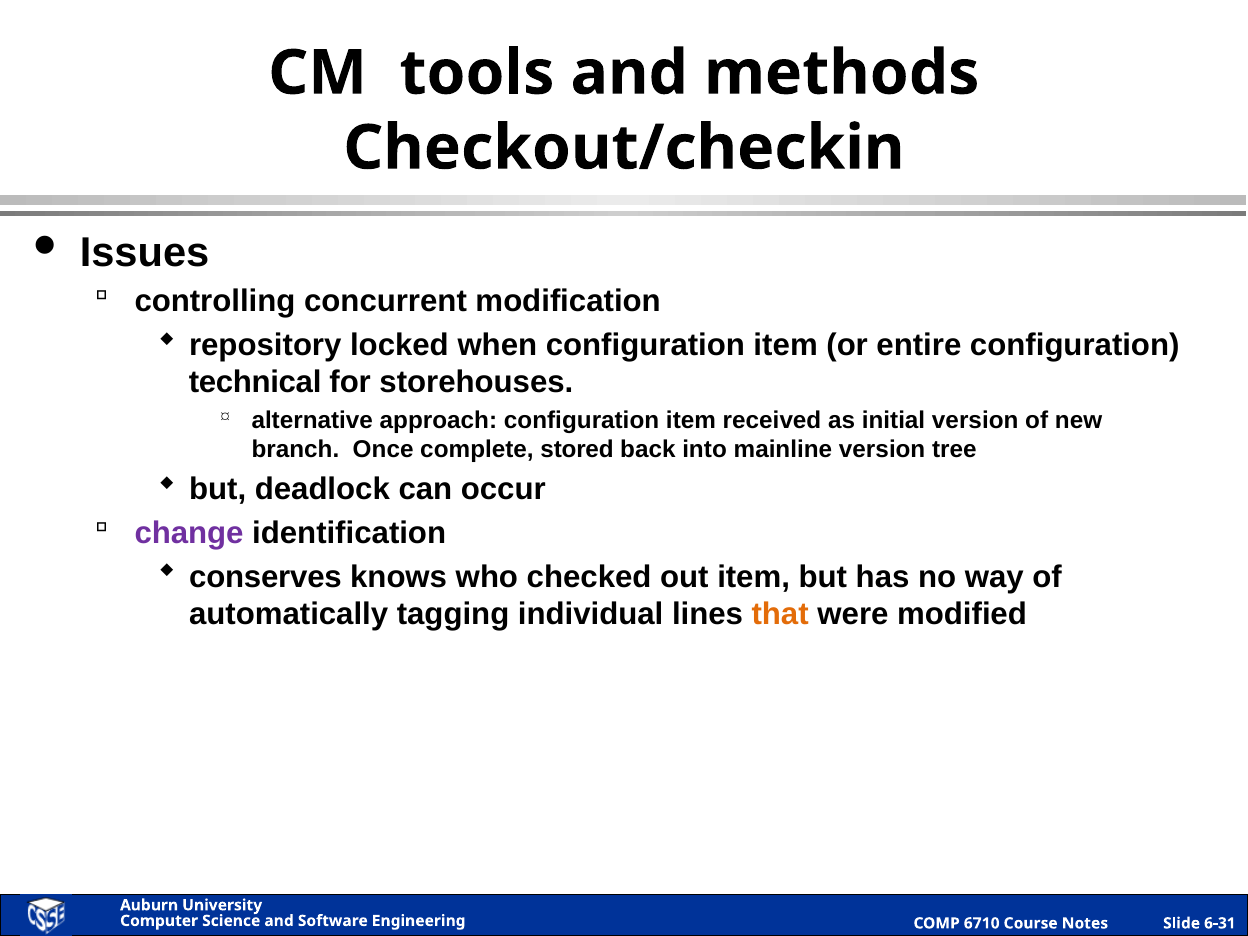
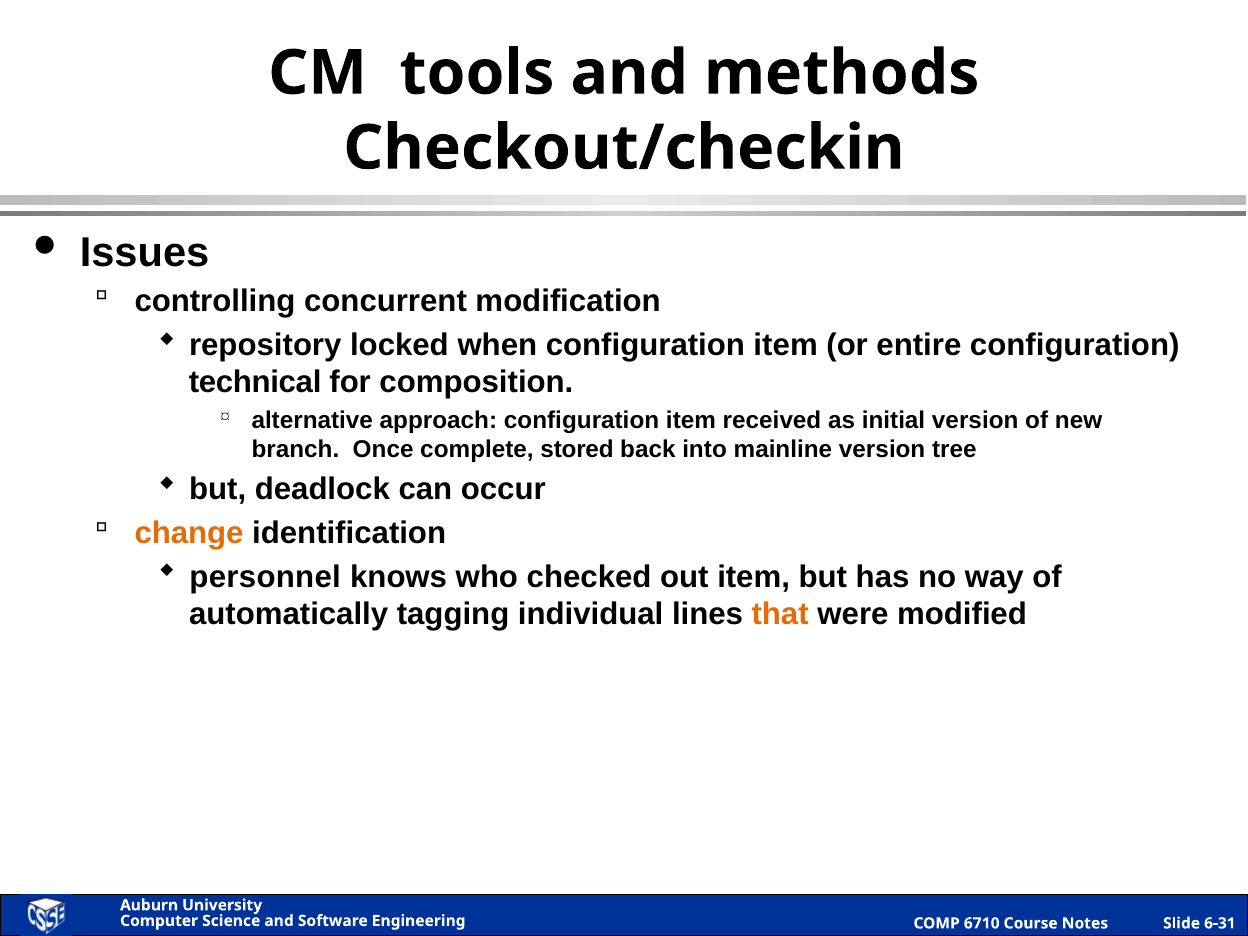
storehouses: storehouses -> composition
change colour: purple -> orange
conserves: conserves -> personnel
